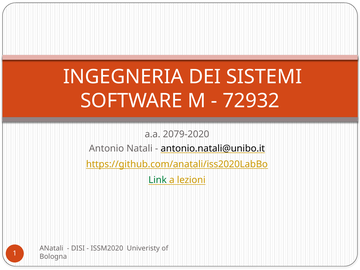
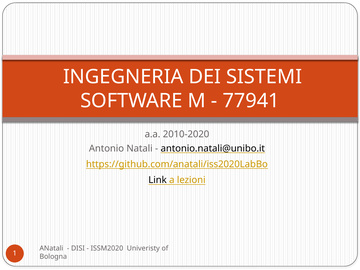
72932: 72932 -> 77941
2079-2020: 2079-2020 -> 2010-2020
Link colour: green -> black
